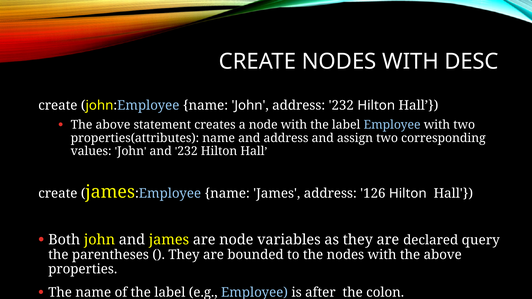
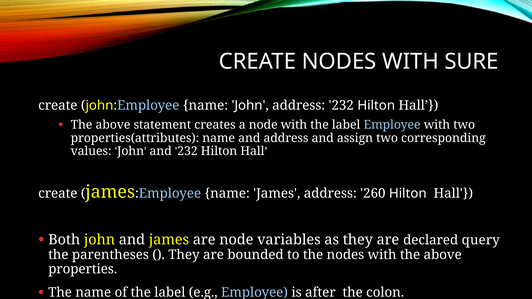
DESC: DESC -> SURE
126: 126 -> 260
